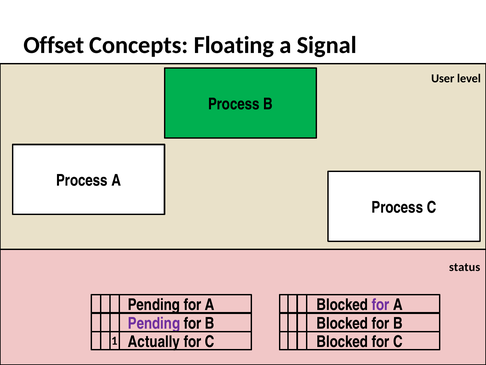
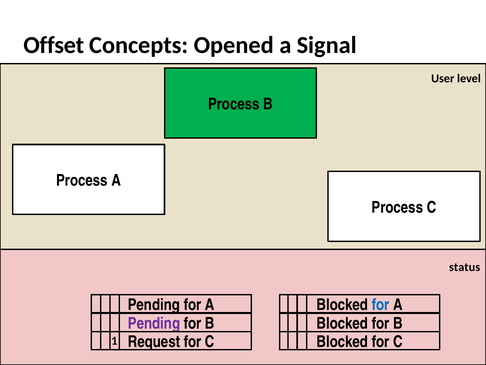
Floating: Floating -> Opened
for at (381, 304) colour: purple -> blue
Actually: Actually -> Request
